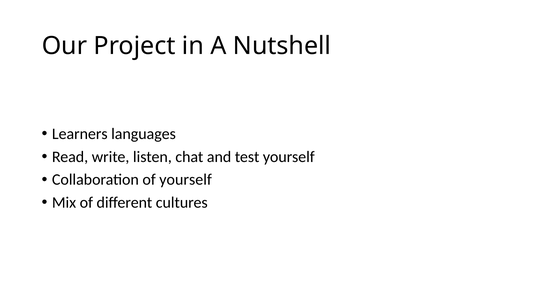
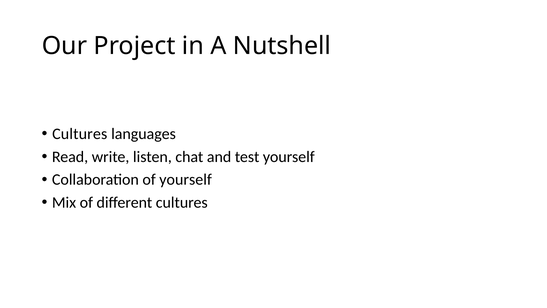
Learners at (80, 134): Learners -> Cultures
